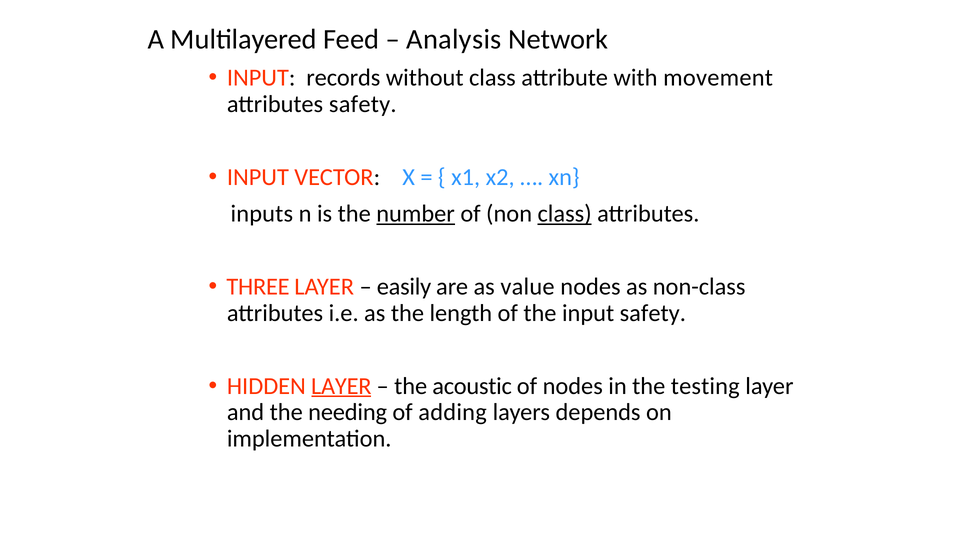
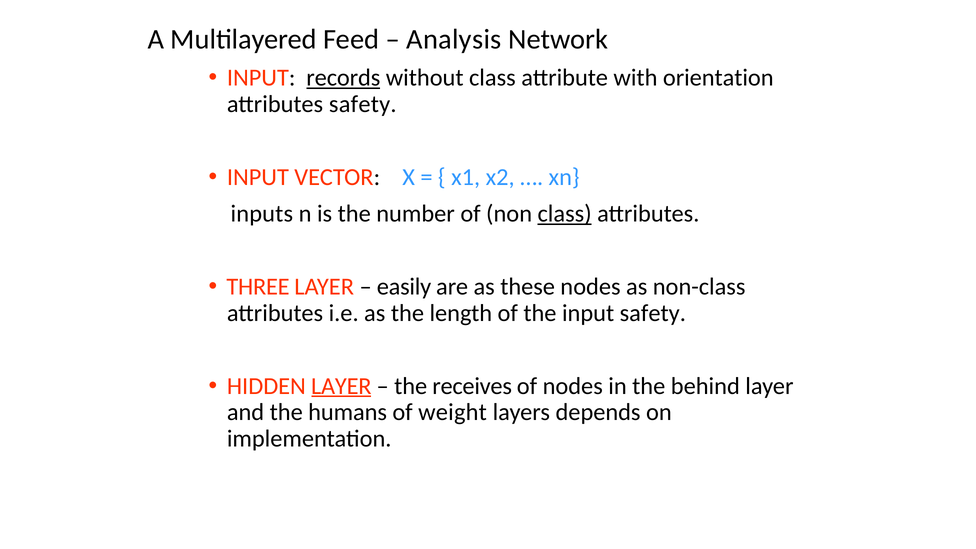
records underline: none -> present
movement: movement -> orientation
number underline: present -> none
value: value -> these
acoustic: acoustic -> receives
testing: testing -> behind
needing: needing -> humans
adding: adding -> weight
